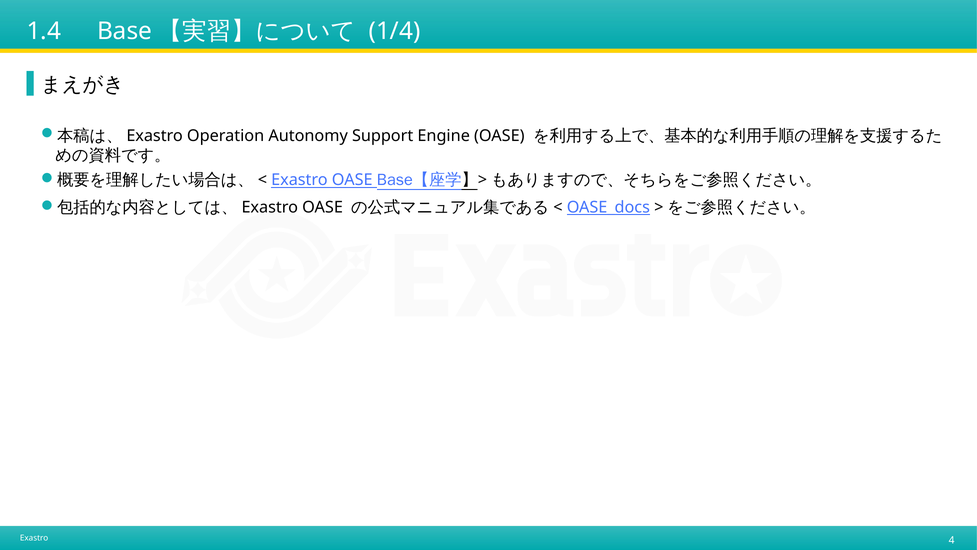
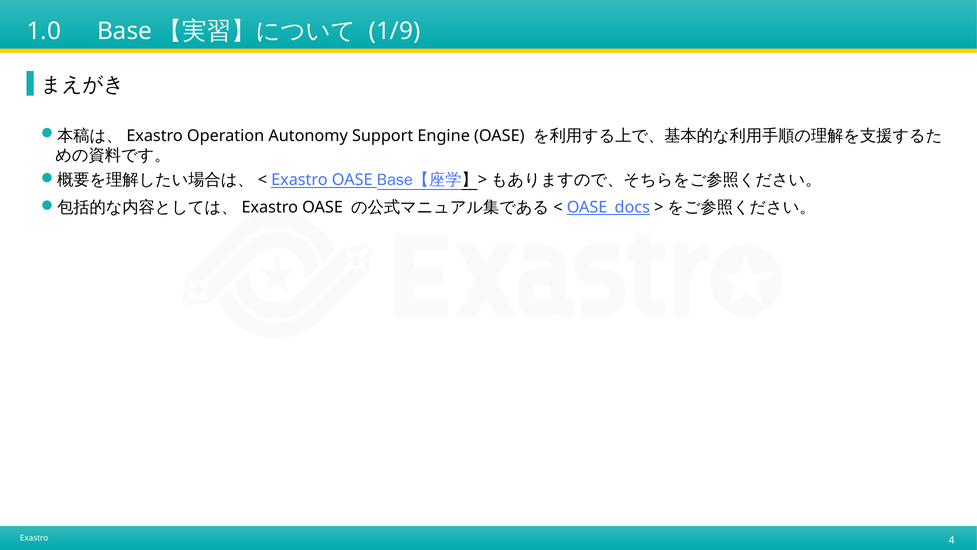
1.4: 1.4 -> 1.0
1/4: 1/4 -> 1/9
